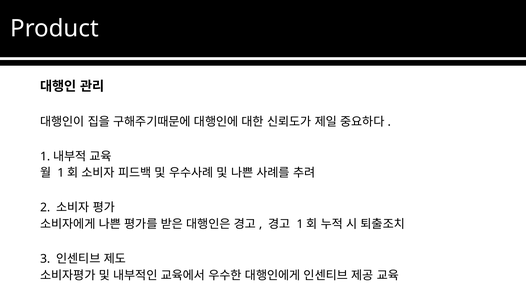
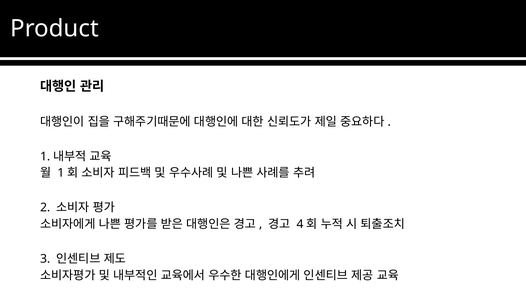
1 at (300, 224): 1 -> 4
